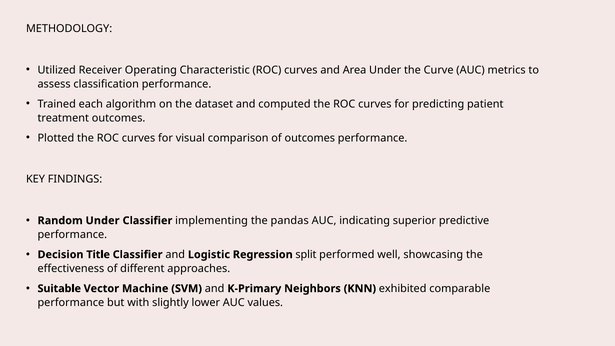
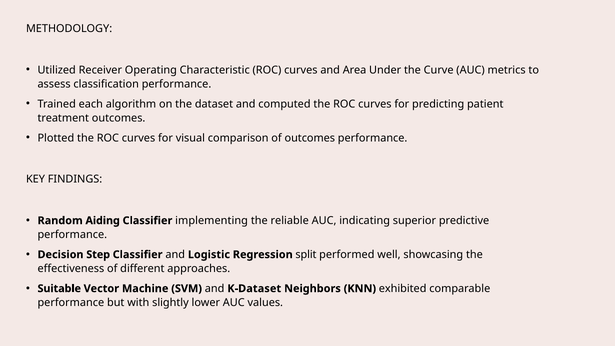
Random Under: Under -> Aiding
pandas: pandas -> reliable
Title: Title -> Step
K-Primary: K-Primary -> K-Dataset
